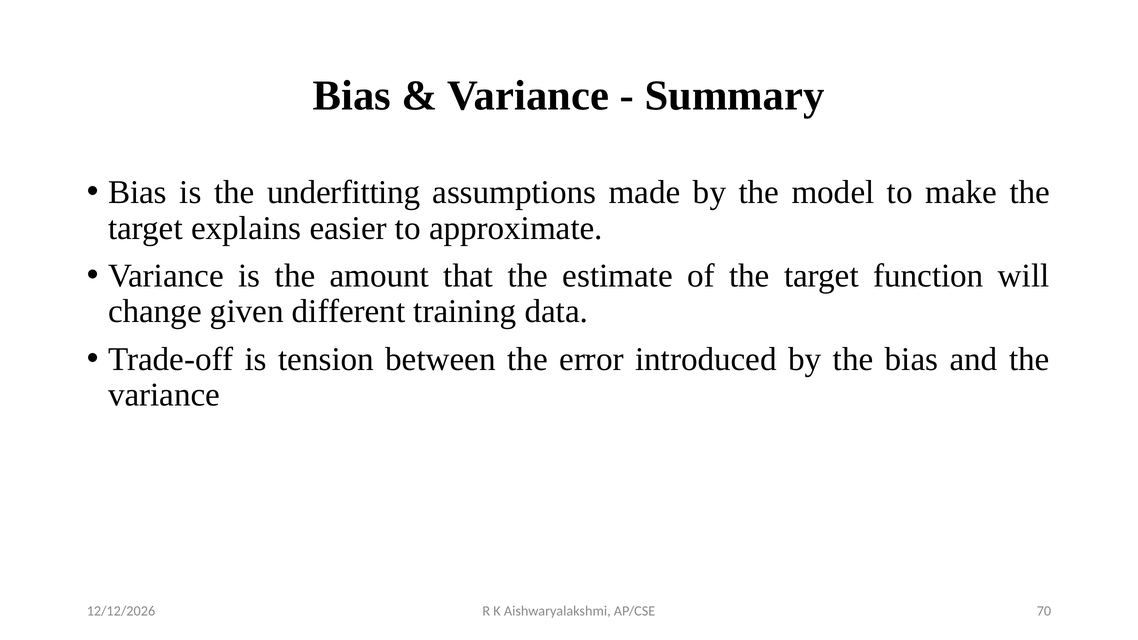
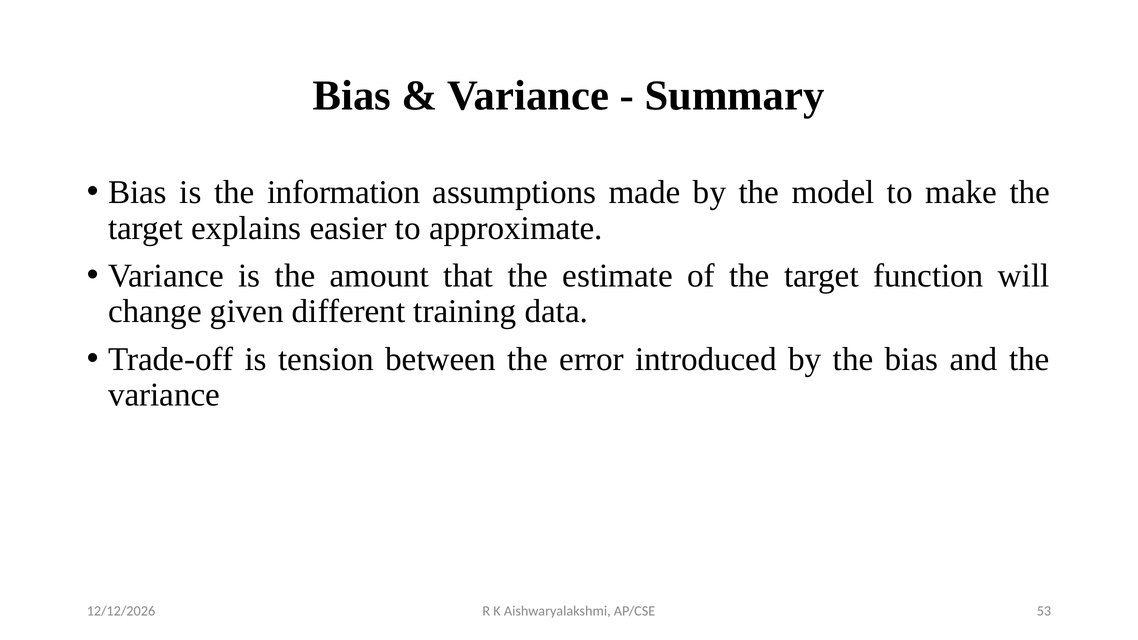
underfitting: underfitting -> information
70: 70 -> 53
